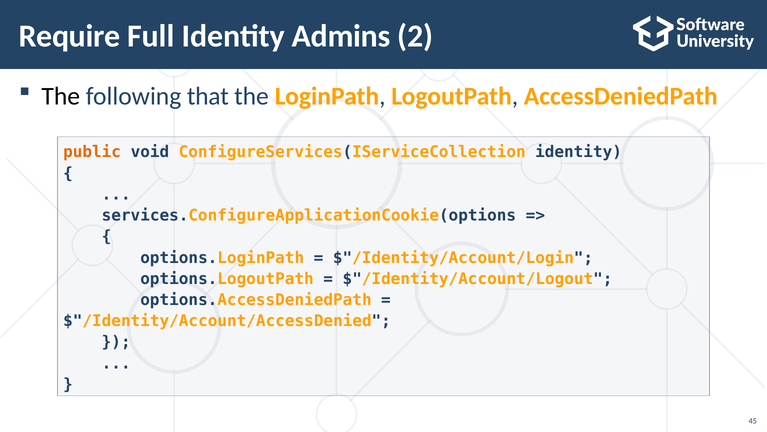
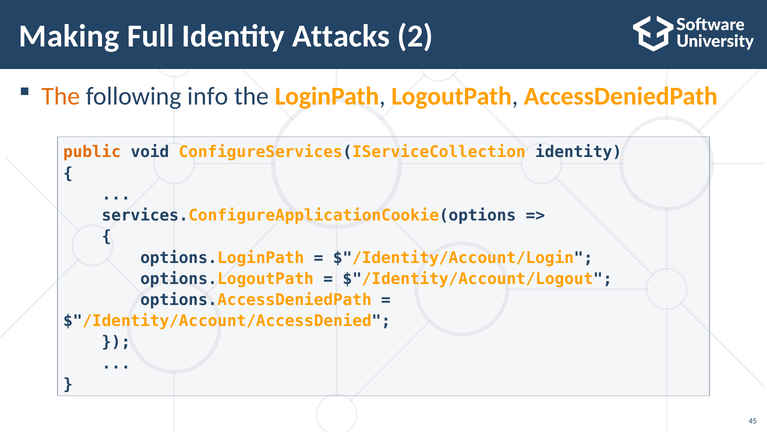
Require: Require -> Making
Admins: Admins -> Attacks
The at (61, 96) colour: black -> orange
that: that -> info
